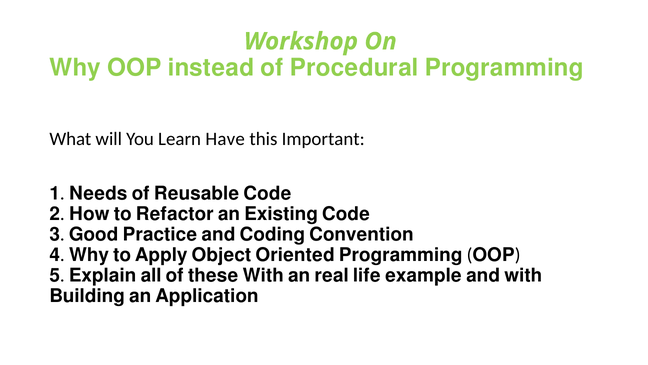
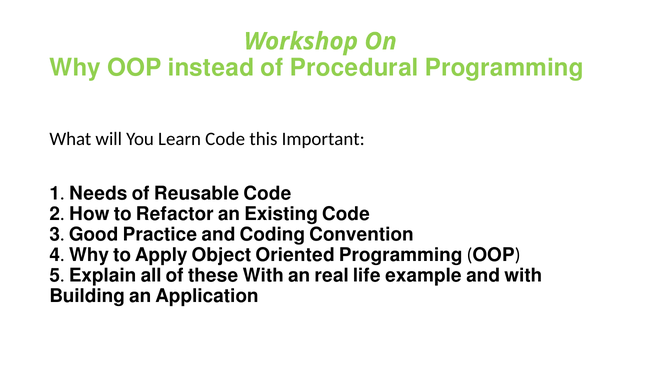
Have: Have -> Code
